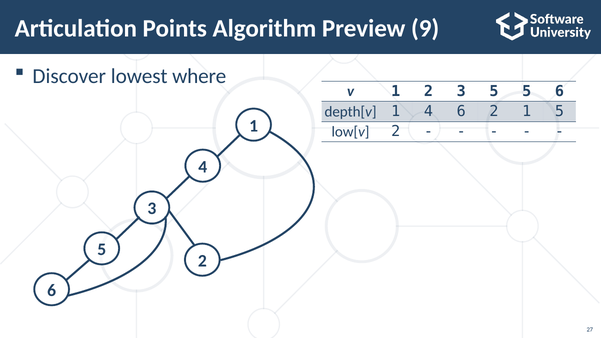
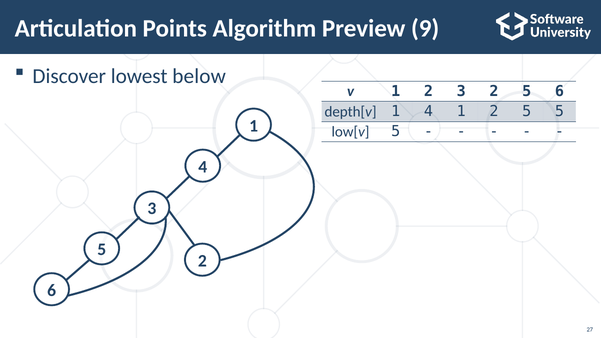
where: where -> below
2 3 5: 5 -> 2
4 6: 6 -> 1
1 at (527, 111): 1 -> 5
low[v 2: 2 -> 5
